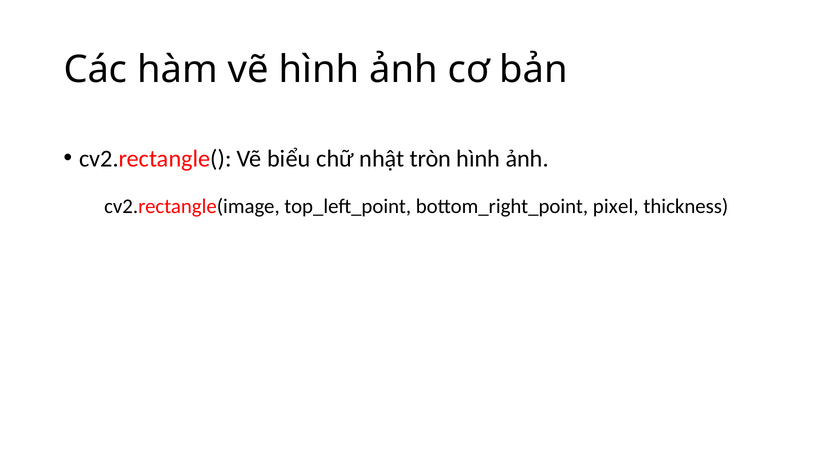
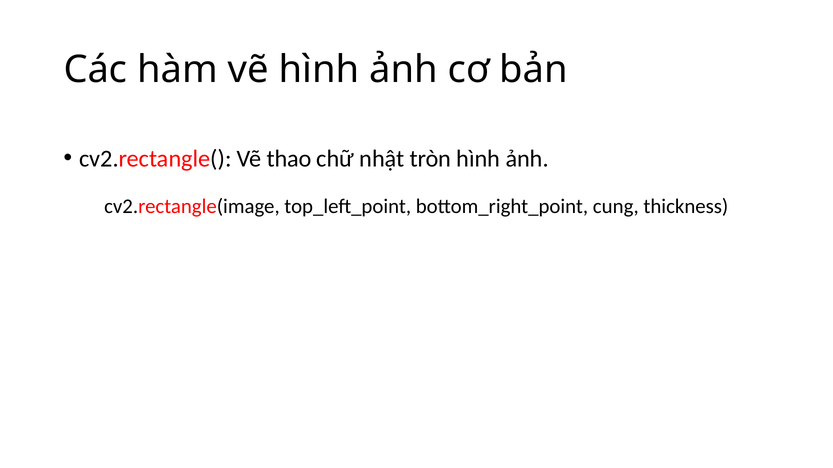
biểu: biểu -> thao
pixel: pixel -> cung
